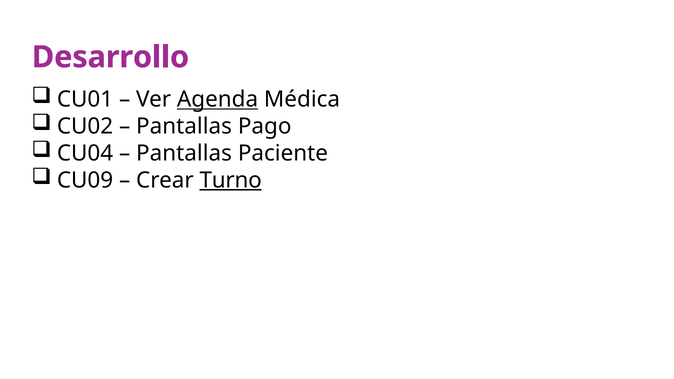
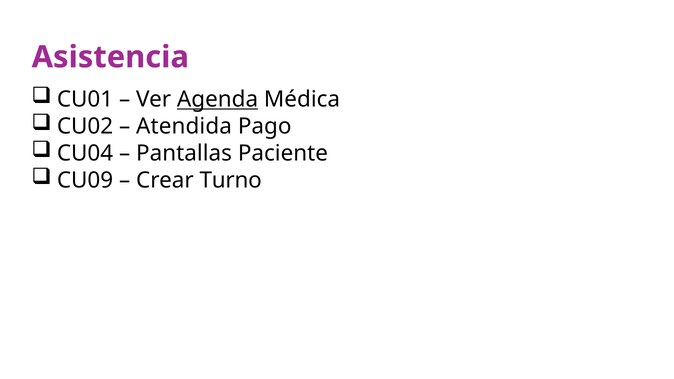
Desarrollo: Desarrollo -> Asistencia
Pantallas at (184, 126): Pantallas -> Atendida
Turno underline: present -> none
